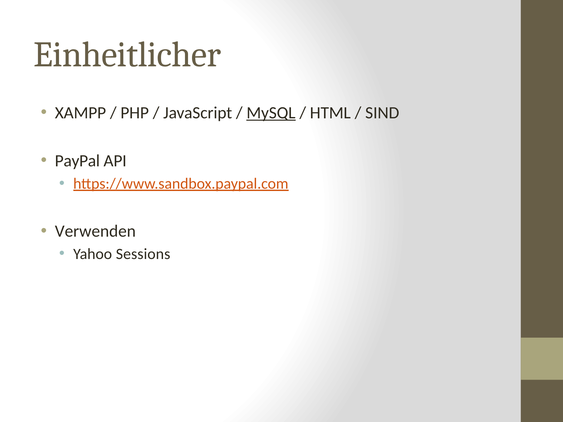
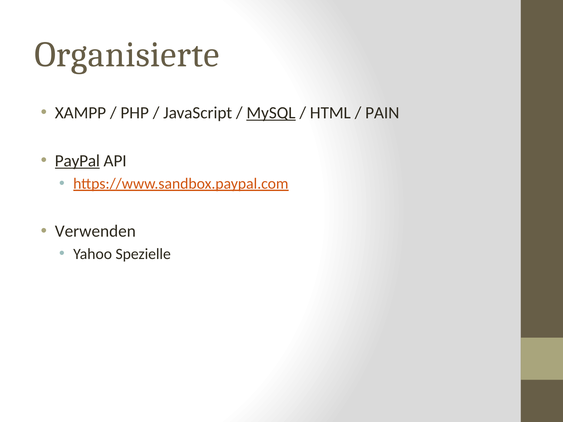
Einheitlicher: Einheitlicher -> Organisierte
SIND: SIND -> PAIN
PayPal underline: none -> present
Sessions: Sessions -> Spezielle
